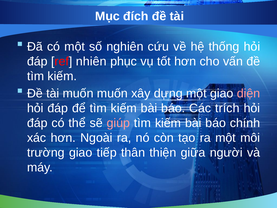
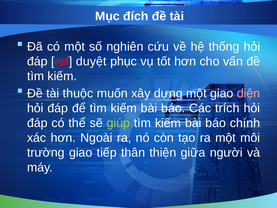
nhiên: nhiên -> duyệt
tài muốn: muốn -> thuộc
giúp colour: pink -> light green
